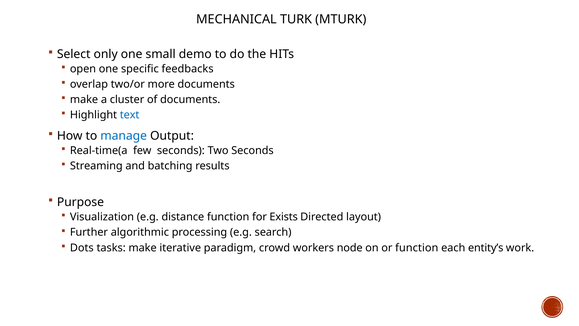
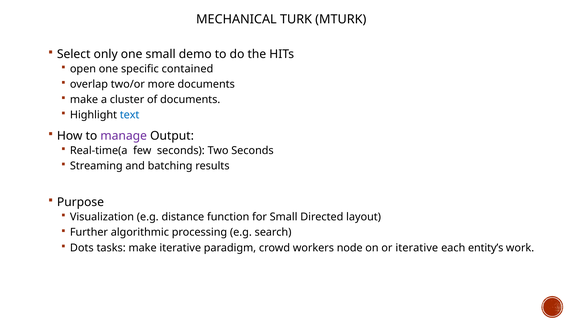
feedbacks: feedbacks -> contained
manage colour: blue -> purple
for Exists: Exists -> Small
or function: function -> iterative
